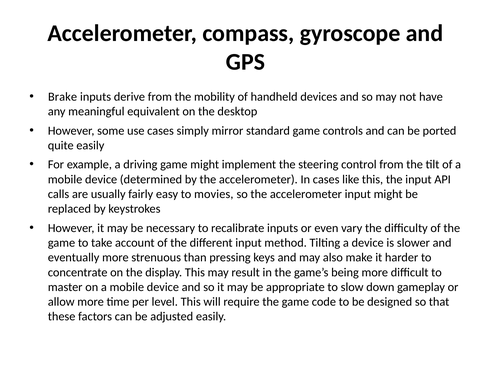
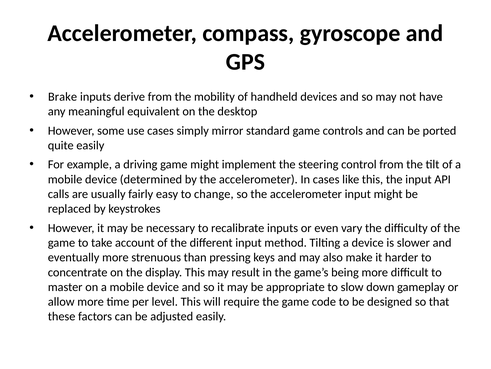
movies: movies -> change
